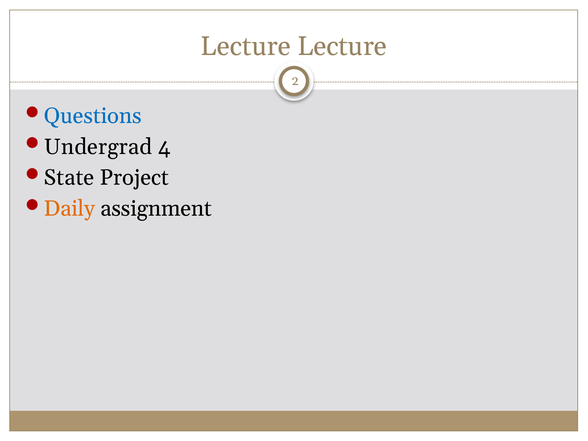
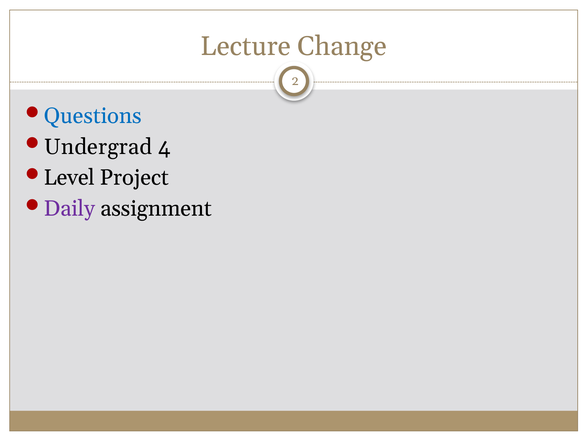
Lecture Lecture: Lecture -> Change
State: State -> Level
Daily colour: orange -> purple
